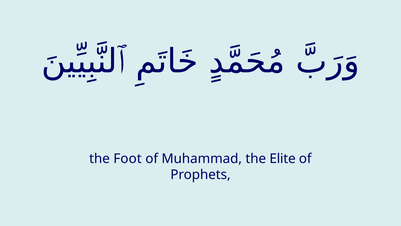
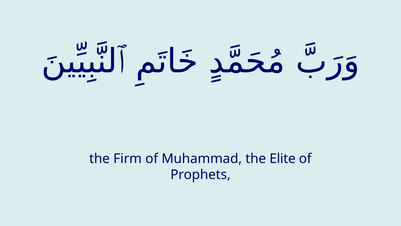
Foot: Foot -> Firm
